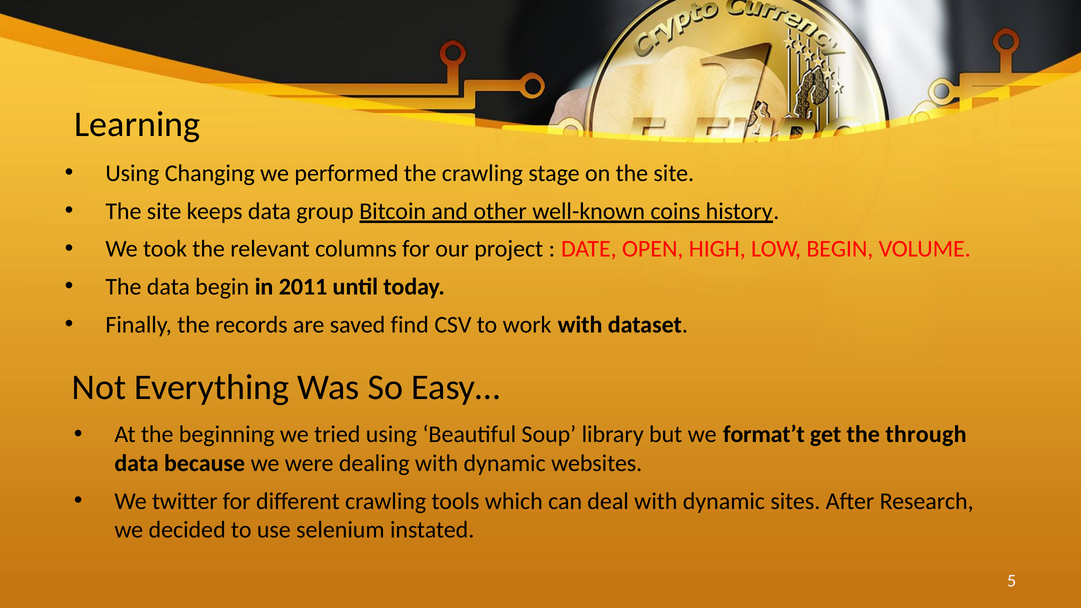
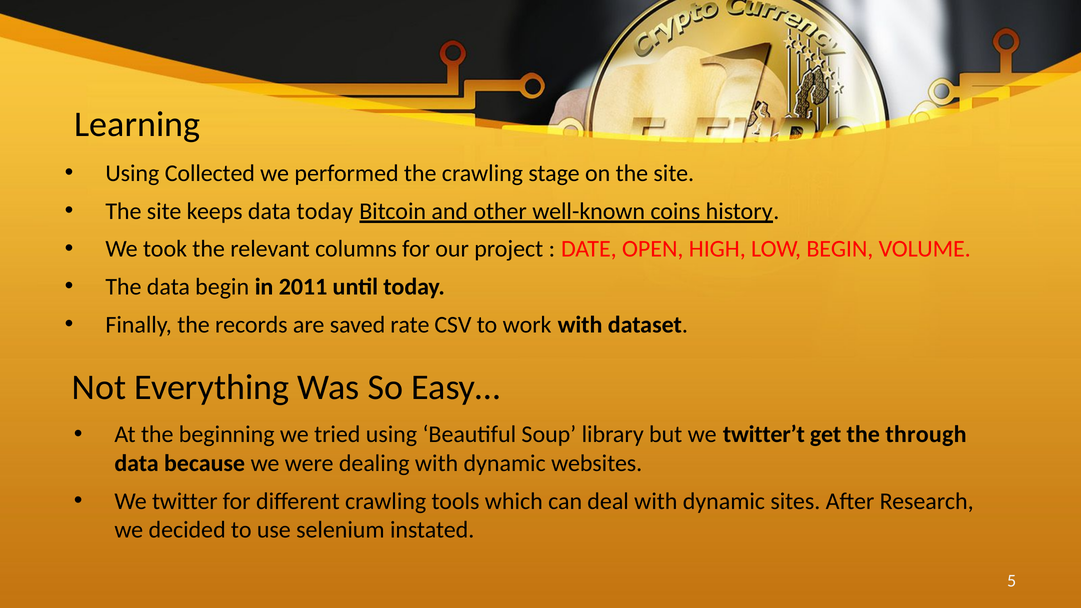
Changing: Changing -> Collected
data group: group -> today
find: find -> rate
format’t: format’t -> twitter’t
